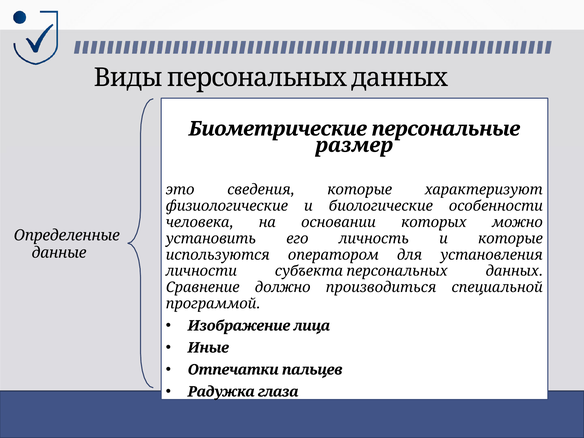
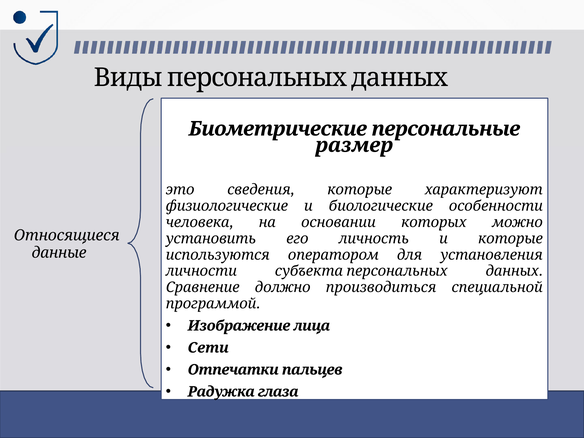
Определенные: Определенные -> Относящиеся
Иные: Иные -> Сети
